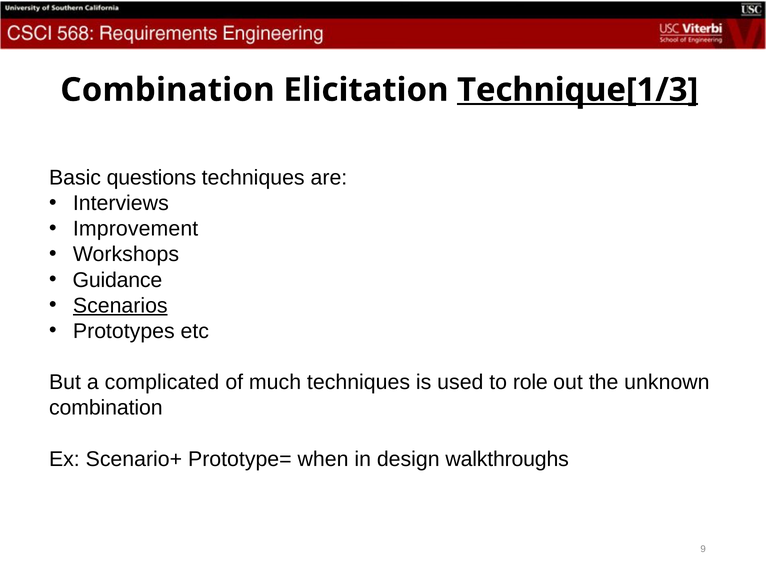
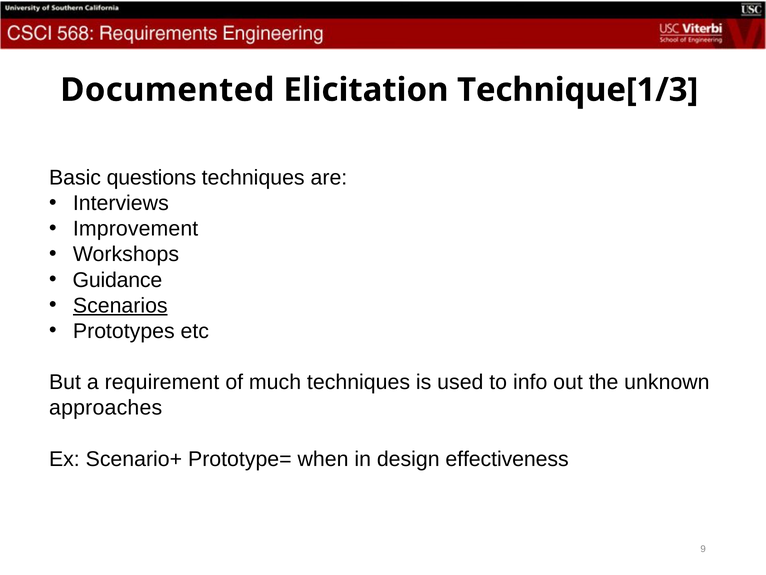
Combination at (167, 90): Combination -> Documented
Technique[1/3 underline: present -> none
complicated: complicated -> requirement
role: role -> info
combination at (106, 407): combination -> approaches
walkthroughs: walkthroughs -> effectiveness
